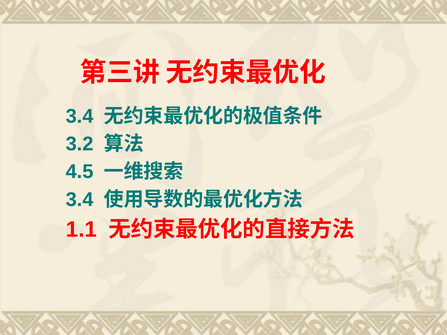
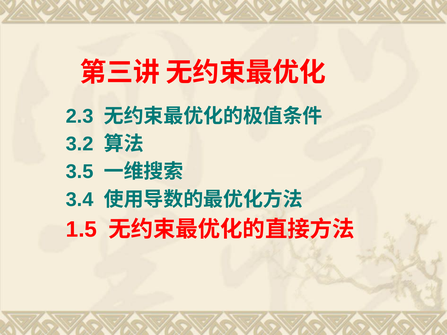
3.4 at (80, 116): 3.4 -> 2.3
4.5: 4.5 -> 3.5
1.1: 1.1 -> 1.5
